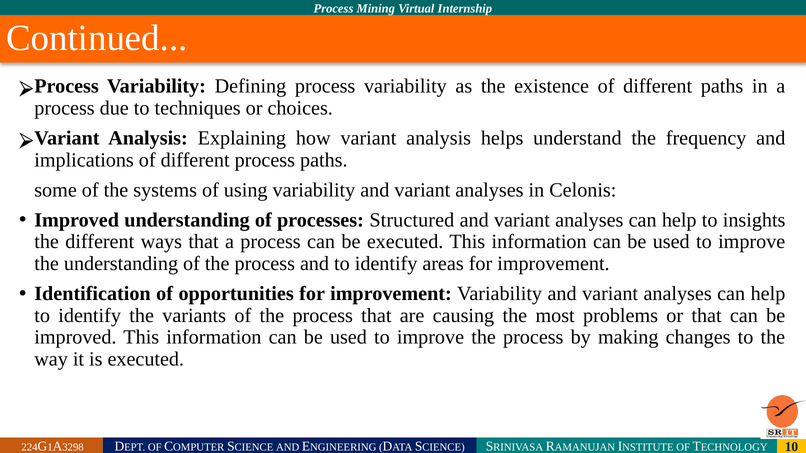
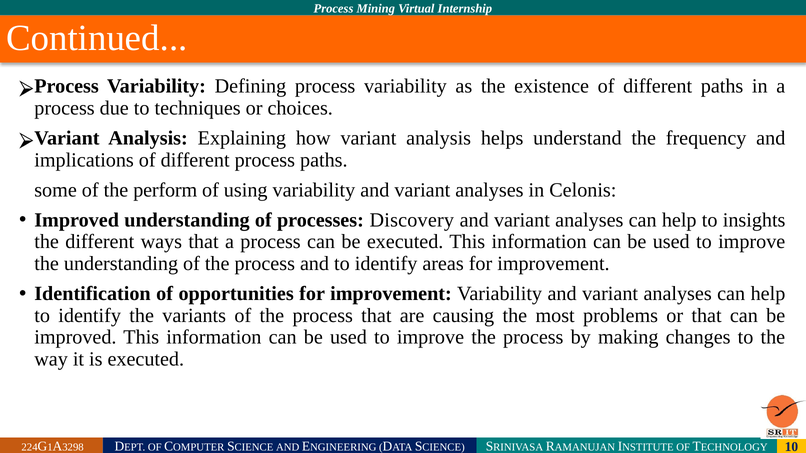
systems: systems -> perform
Structured: Structured -> Discovery
